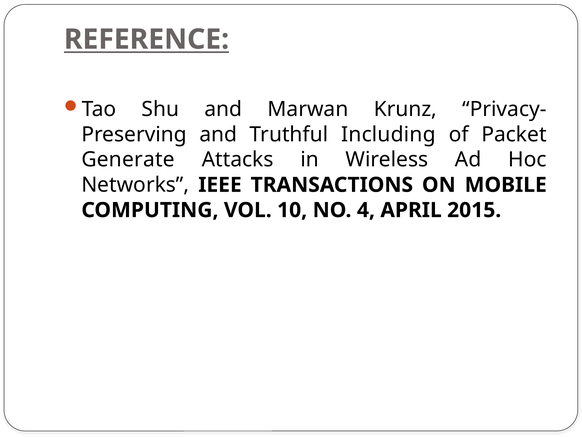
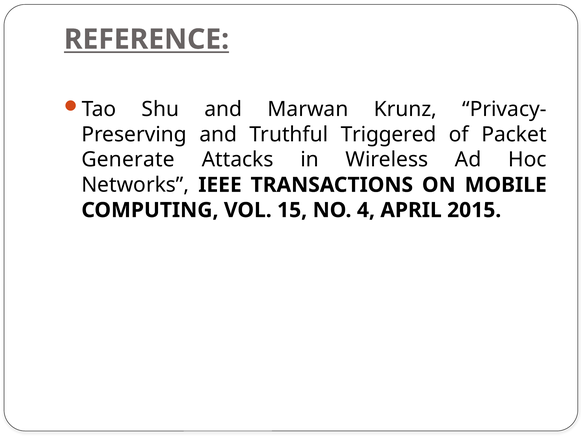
Including: Including -> Triggered
10: 10 -> 15
